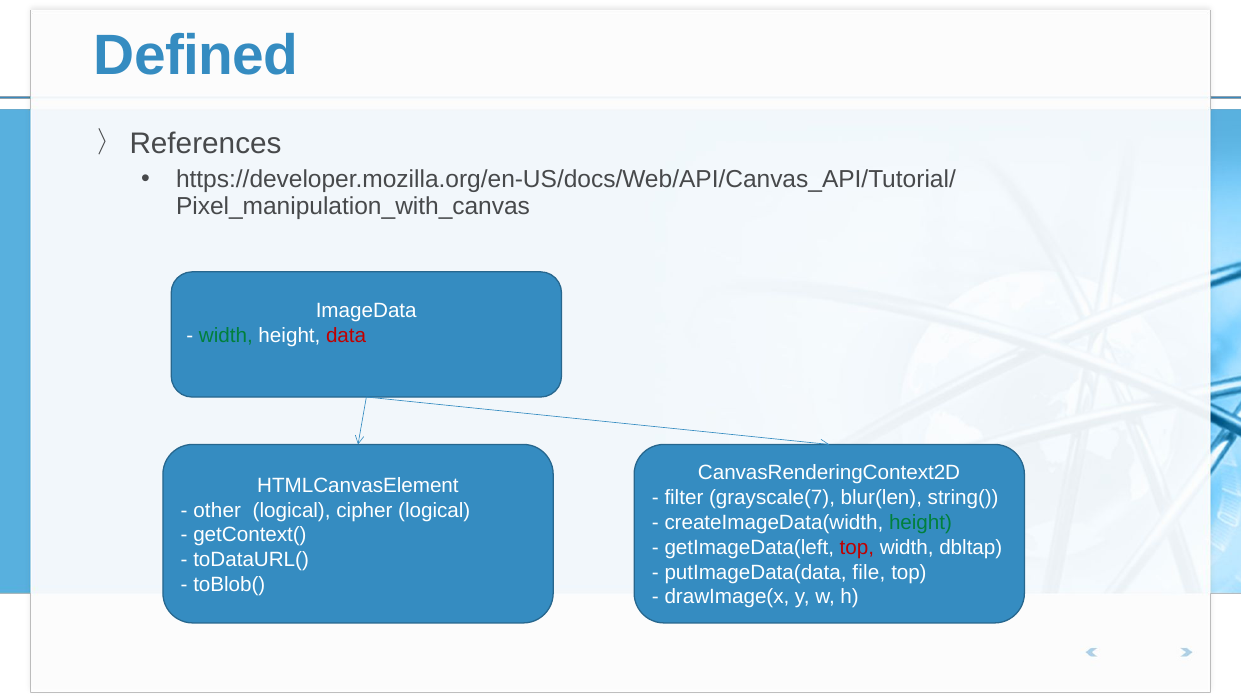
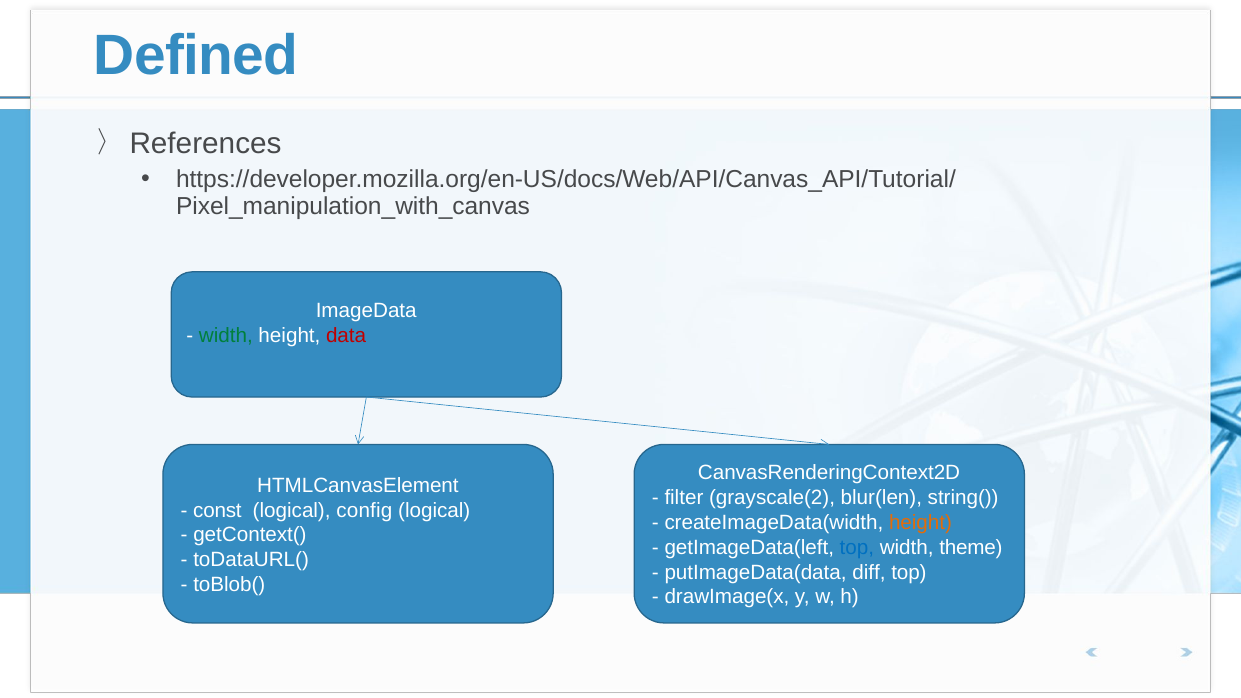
grayscale(7: grayscale(7 -> grayscale(2
other: other -> const
cipher: cipher -> config
height at (920, 523) colour: green -> orange
top at (857, 548) colour: red -> blue
dbltap: dbltap -> theme
file: file -> diff
